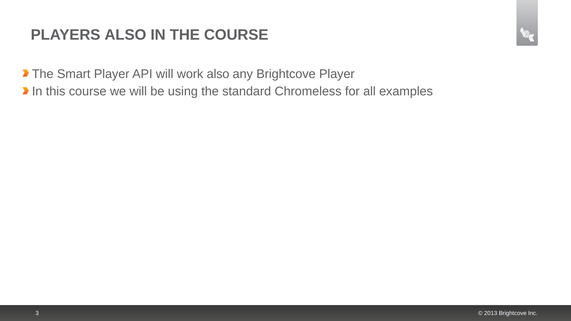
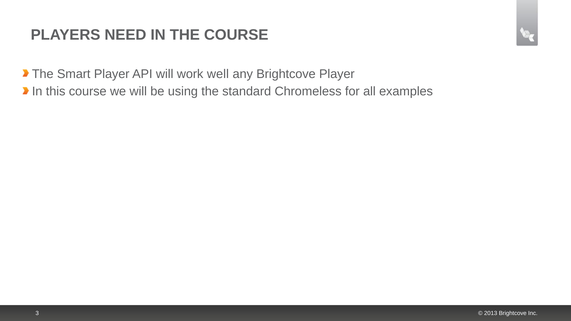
PLAYERS ALSO: ALSO -> NEED
work also: also -> well
